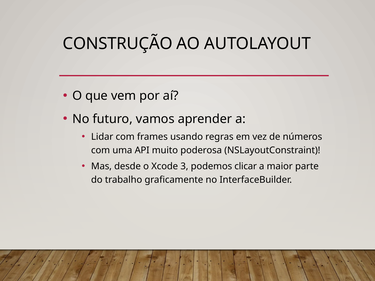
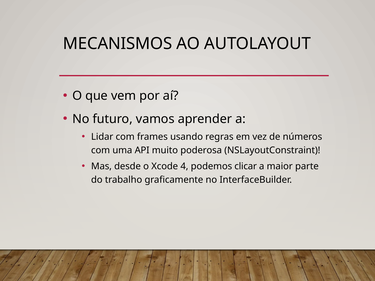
CONSTRUÇÃO: CONSTRUÇÃO -> MECANISMOS
3: 3 -> 4
